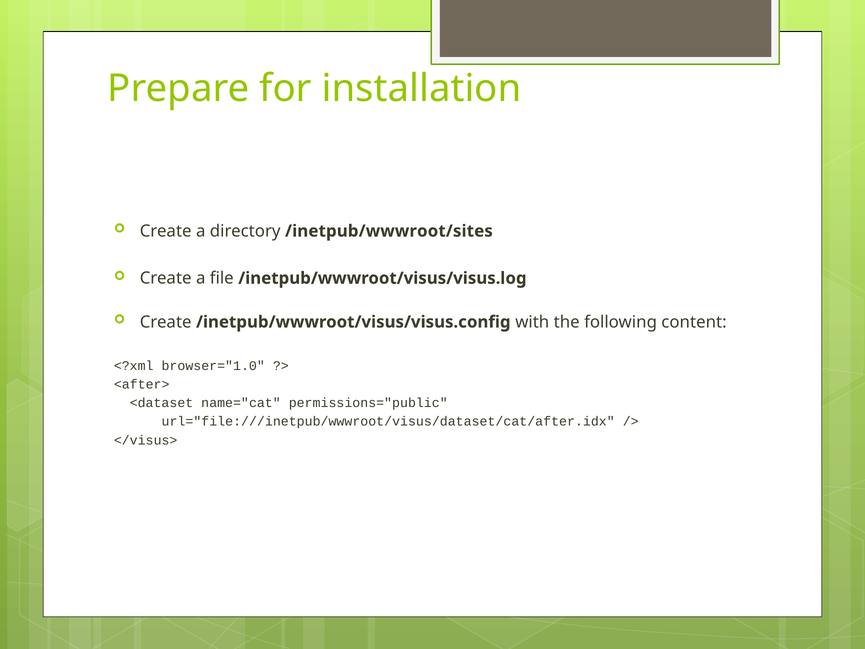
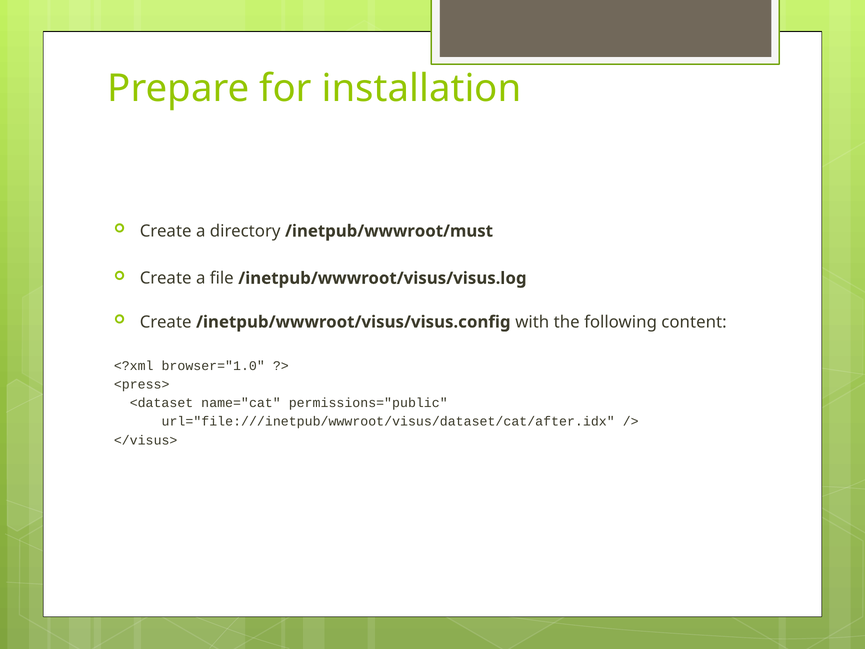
/inetpub/wwwroot/sites: /inetpub/wwwroot/sites -> /inetpub/wwwroot/must
<after>: <after> -> <press>
